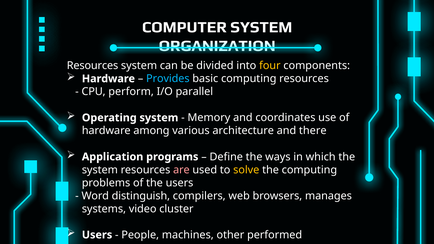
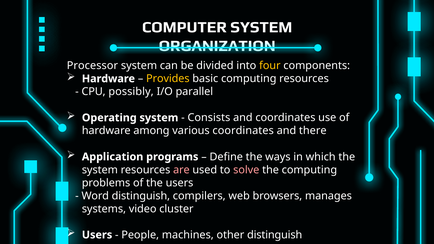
Resources at (93, 66): Resources -> Processor
Provides colour: light blue -> yellow
perform: perform -> possibly
Memory: Memory -> Consists
various architecture: architecture -> coordinates
solve colour: yellow -> pink
other performed: performed -> distinguish
